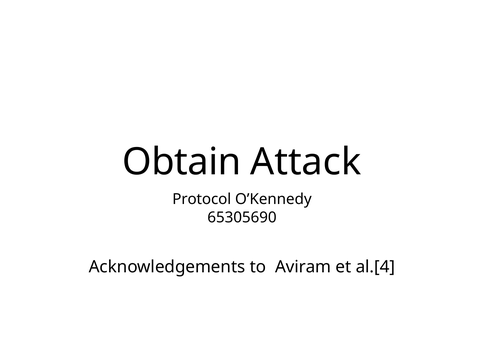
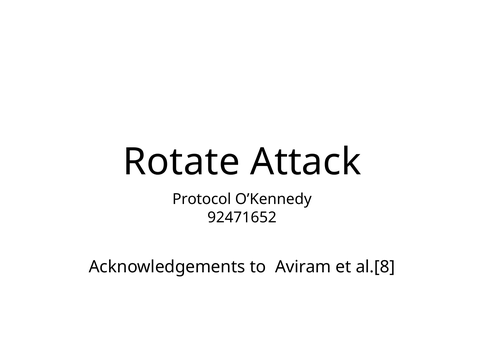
Obtain: Obtain -> Rotate
65305690: 65305690 -> 92471652
al.[4: al.[4 -> al.[8
